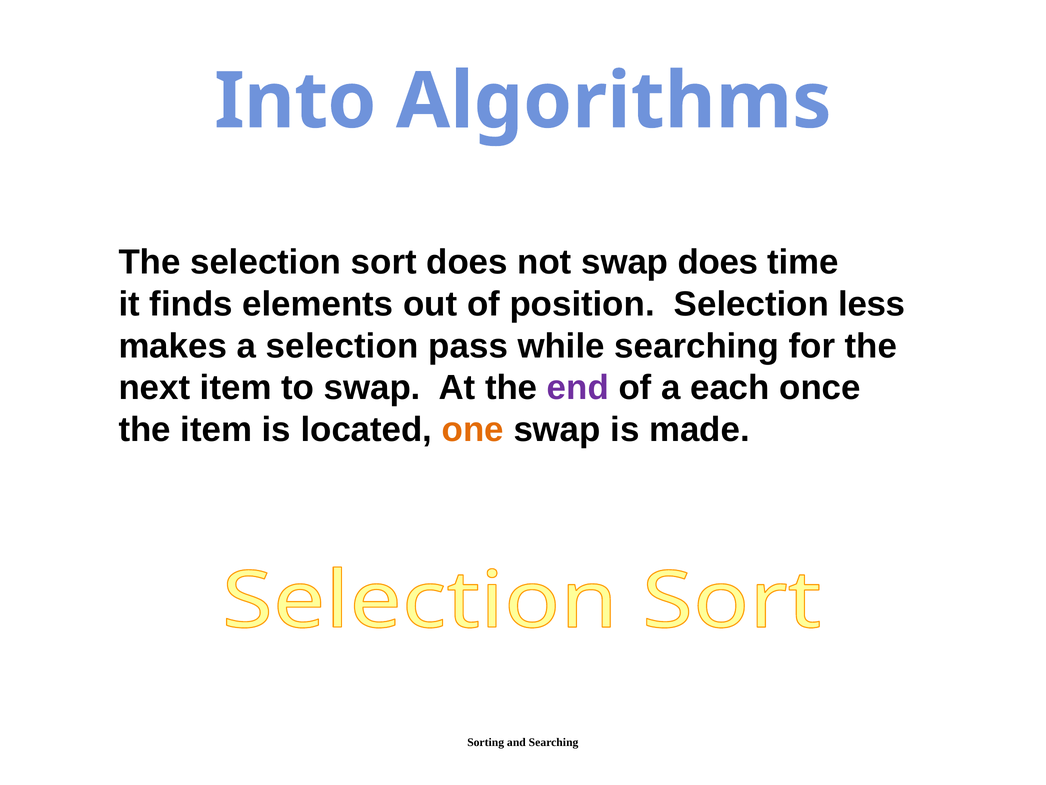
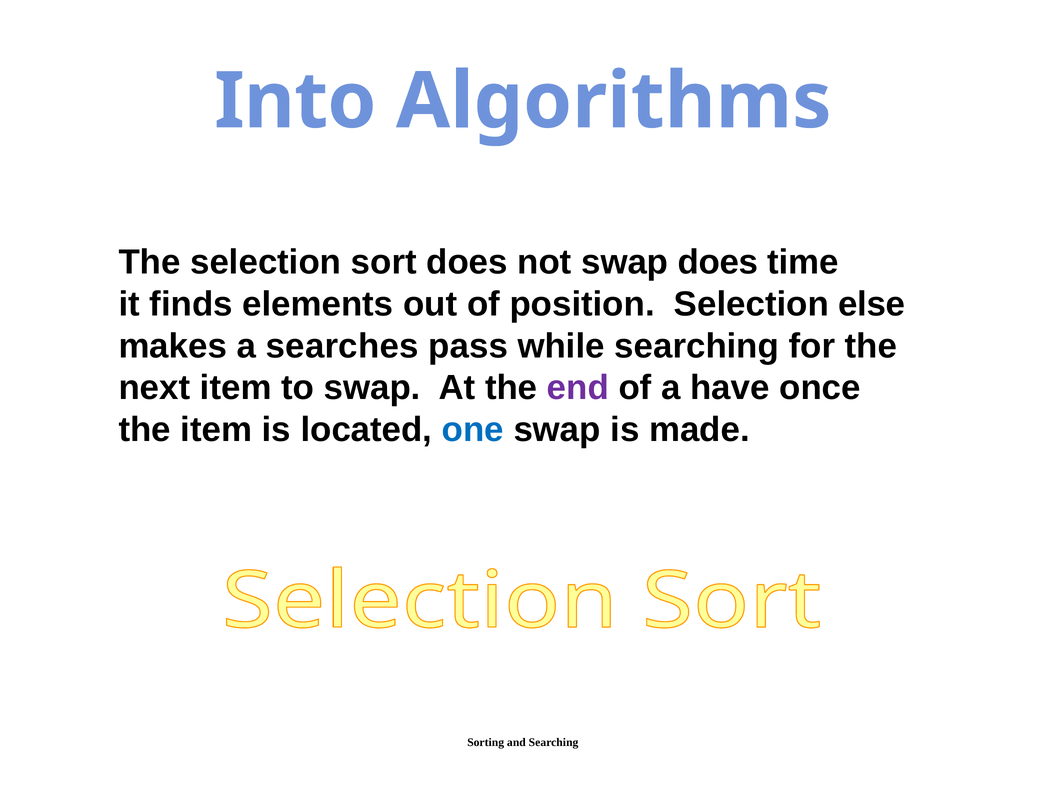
less: less -> else
a selection: selection -> searches
each: each -> have
one colour: orange -> blue
